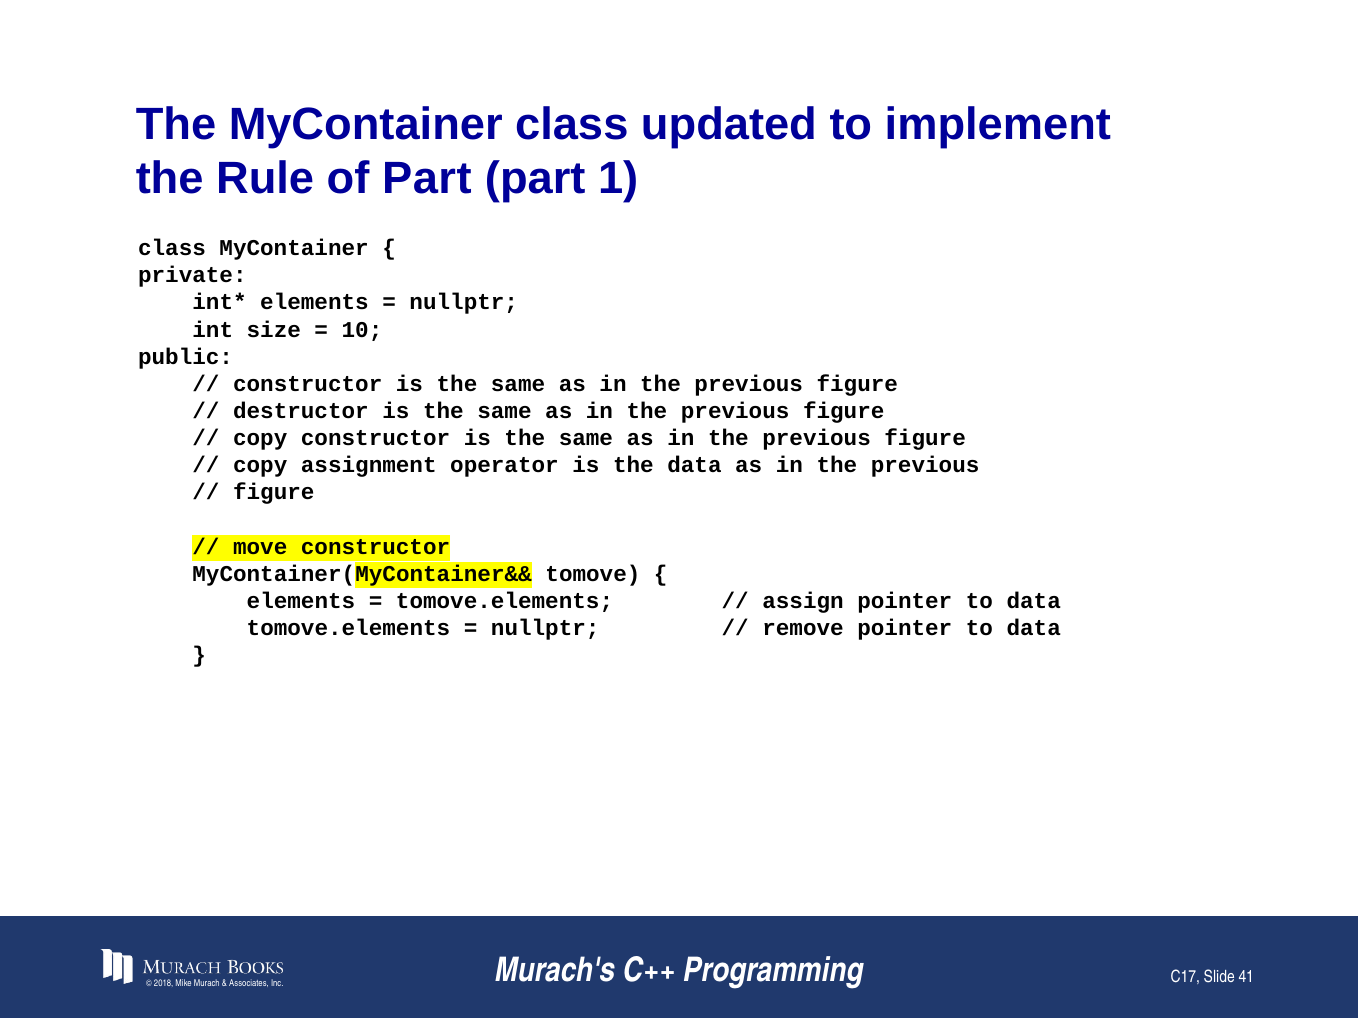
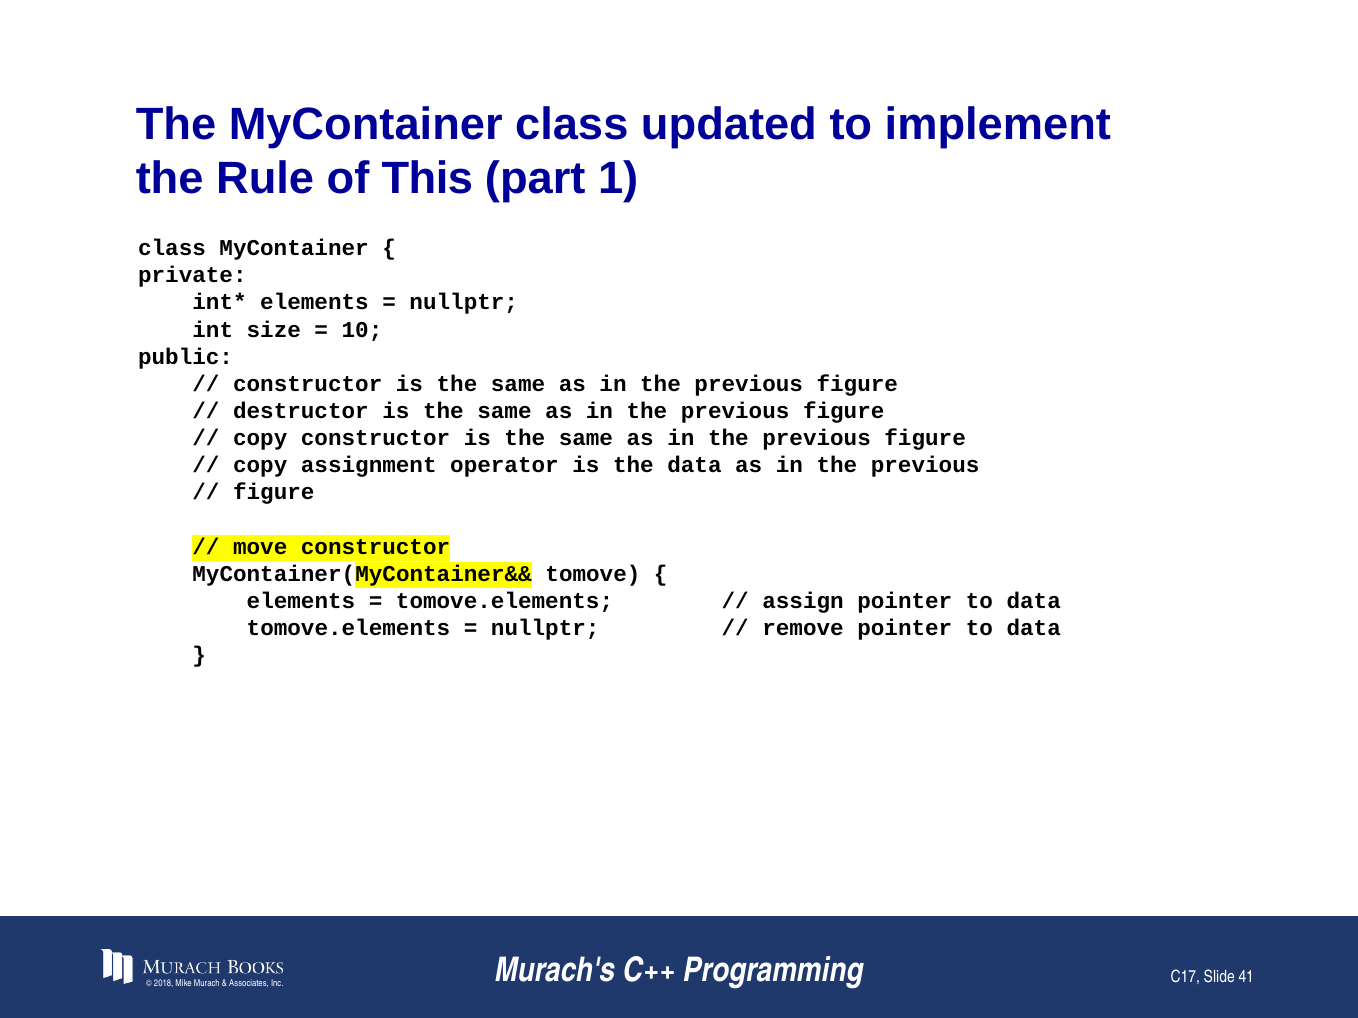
of Part: Part -> This
